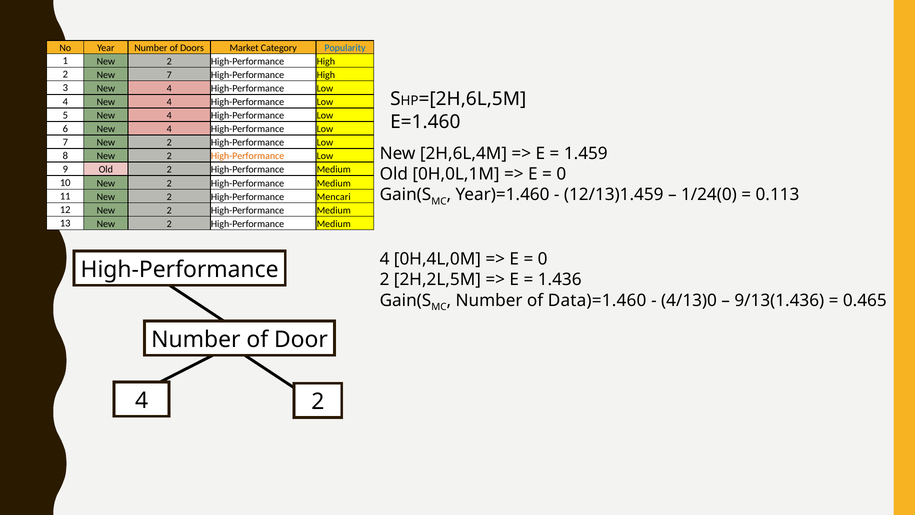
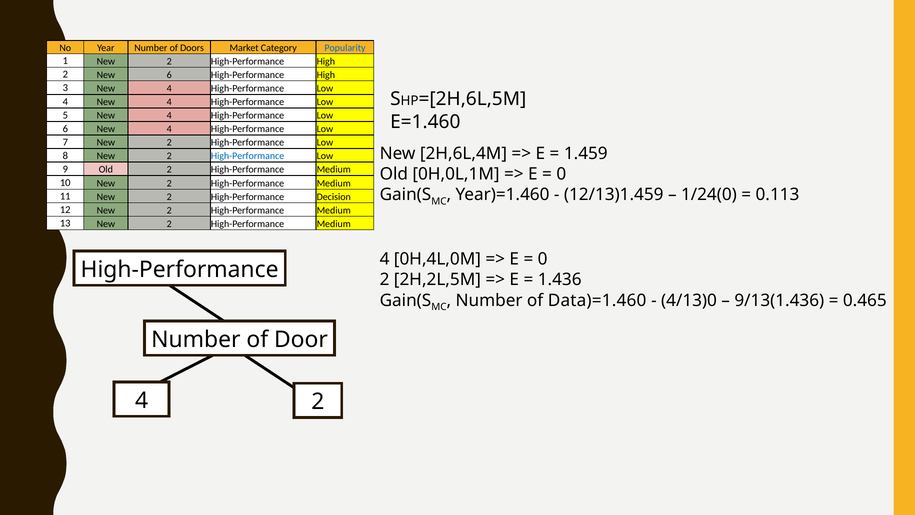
New 7: 7 -> 6
High-Performance at (248, 156) colour: orange -> blue
Mencari: Mencari -> Decision
